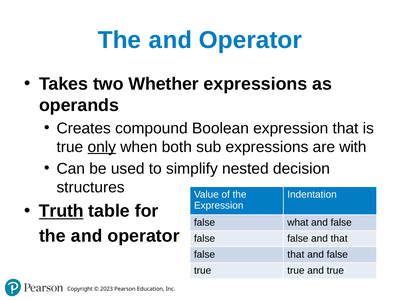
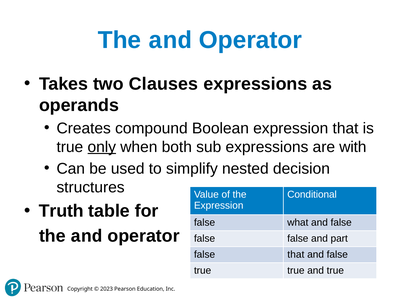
Whether: Whether -> Clauses
Indentation: Indentation -> Conditional
Truth underline: present -> none
and that: that -> part
